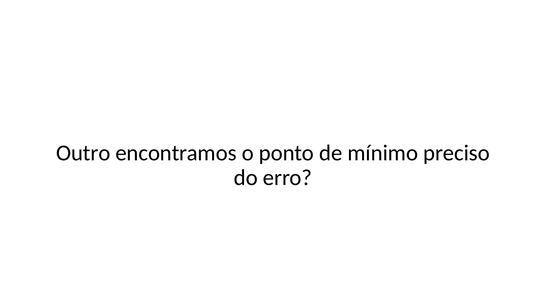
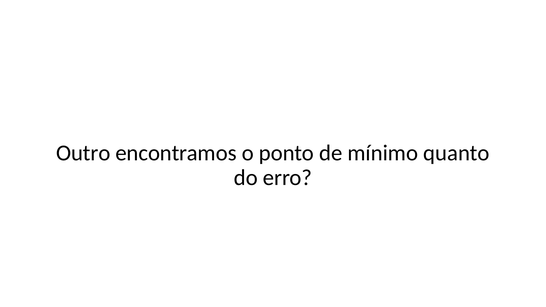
preciso: preciso -> quanto
